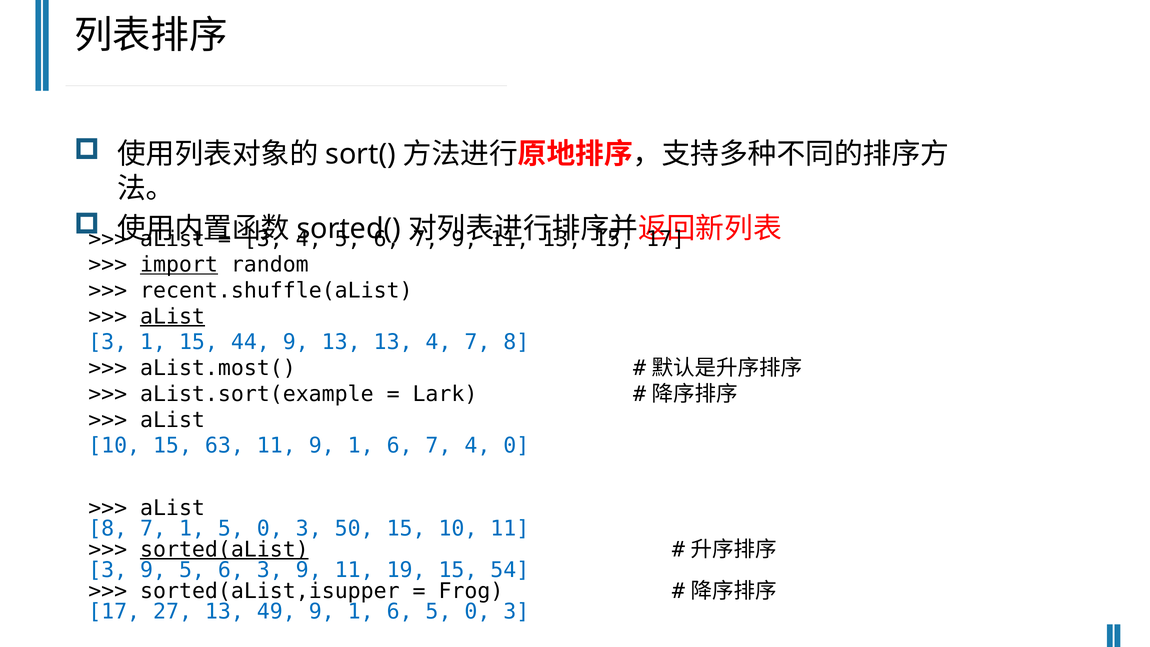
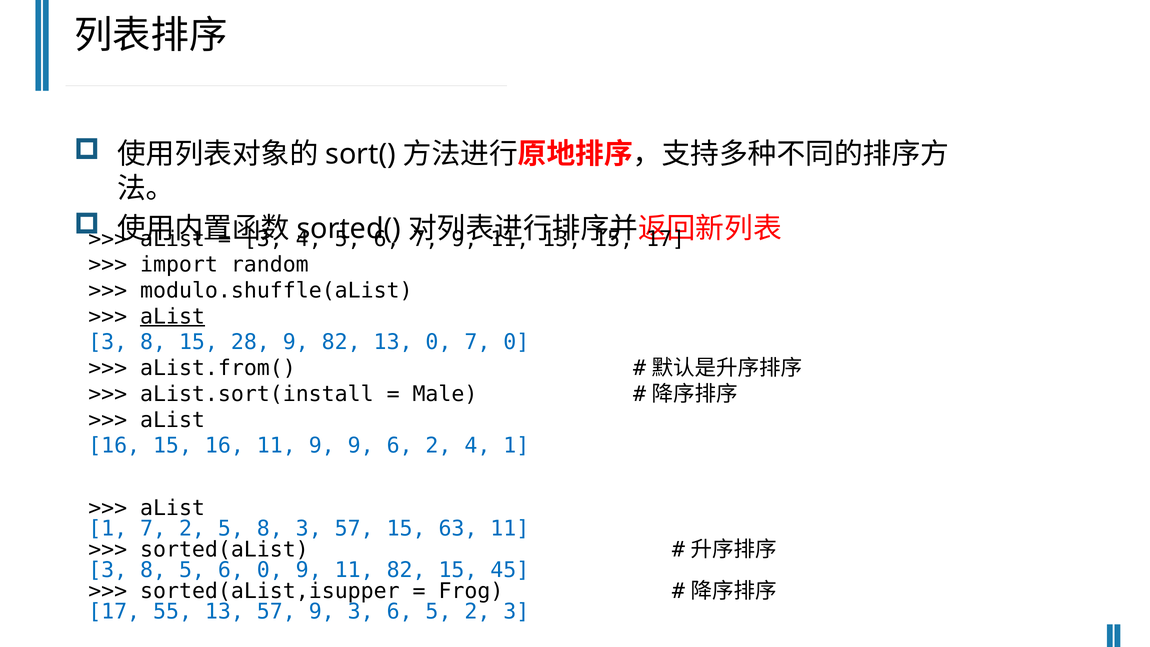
import underline: present -> none
recent.shuffle(aList: recent.shuffle(aList -> modulo.shuffle(aList
1 at (153, 342): 1 -> 8
44: 44 -> 28
9 13: 13 -> 82
13 4: 4 -> 0
7 8: 8 -> 0
aList.most(: aList.most( -> aList.from(
aList.sort(example: aList.sort(example -> aList.sort(install
Lark: Lark -> Male
10 at (114, 446): 10 -> 16
15 63: 63 -> 16
11 9 1: 1 -> 9
7 at (438, 446): 7 -> 2
4 0: 0 -> 1
8 at (108, 529): 8 -> 1
7 1: 1 -> 2
0 at (270, 529): 0 -> 8
3 50: 50 -> 57
15 10: 10 -> 63
sorted(aList underline: present -> none
9 at (153, 570): 9 -> 8
6 3: 3 -> 0
11 19: 19 -> 82
54: 54 -> 45
27: 27 -> 55
13 49: 49 -> 57
1 at (361, 612): 1 -> 3
6 5 0: 0 -> 2
